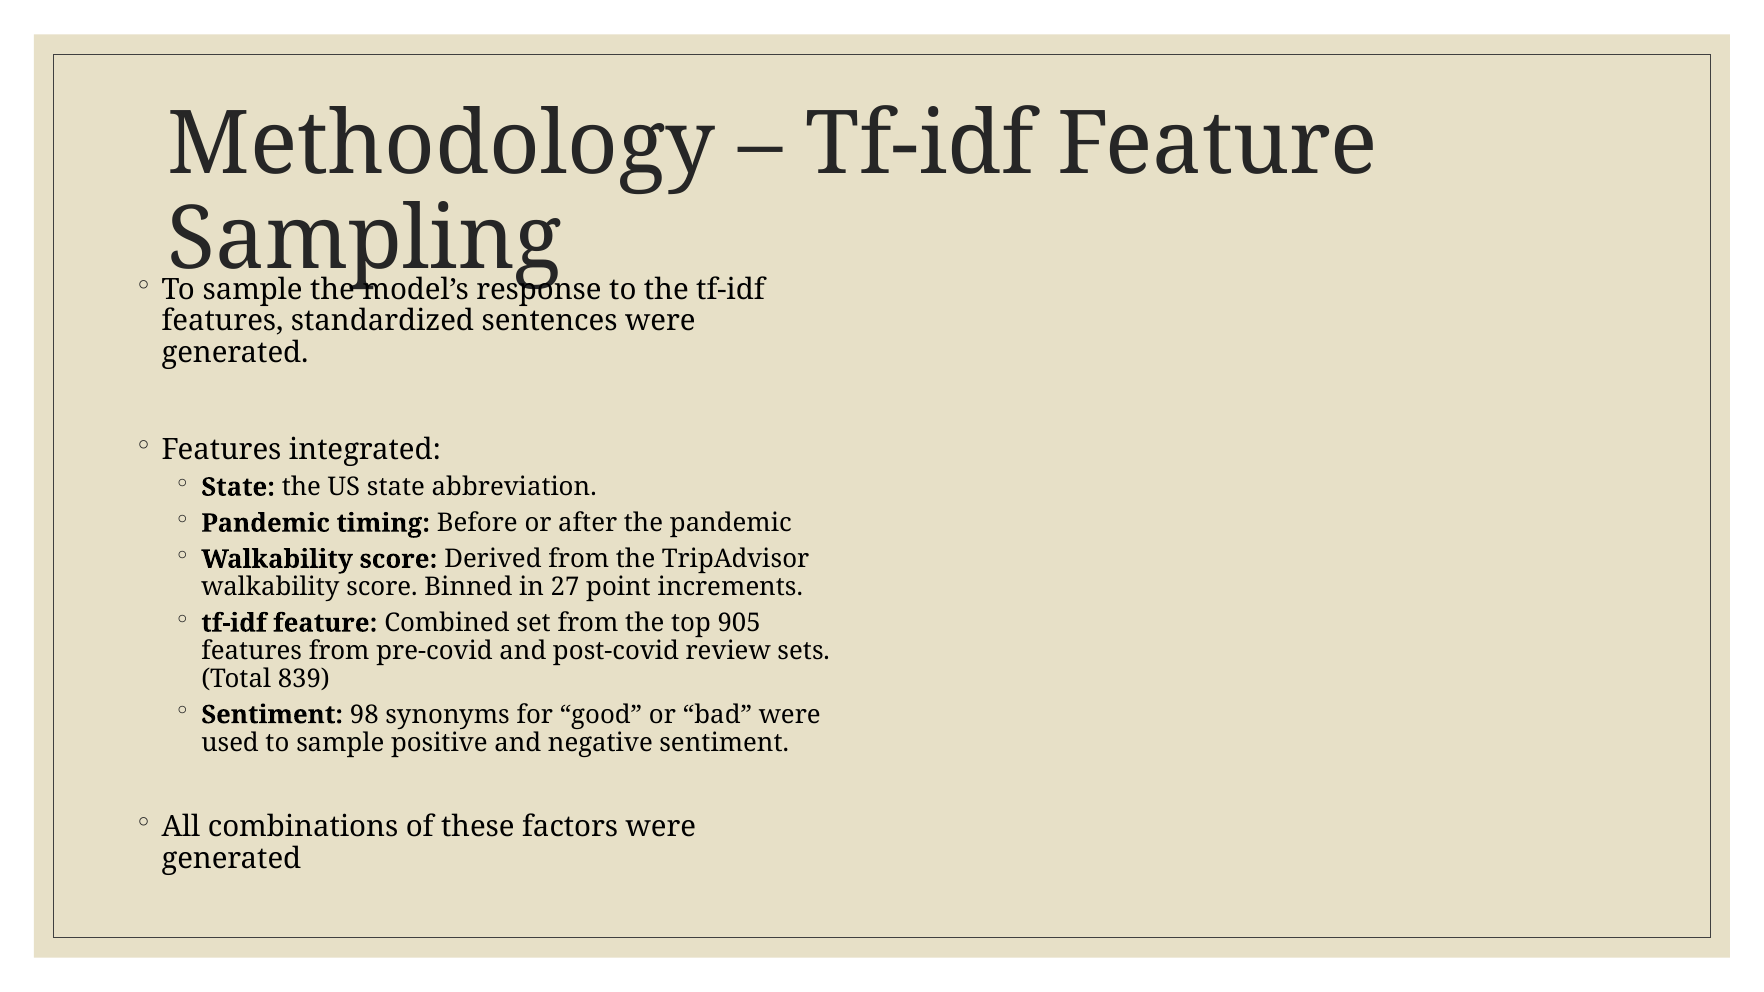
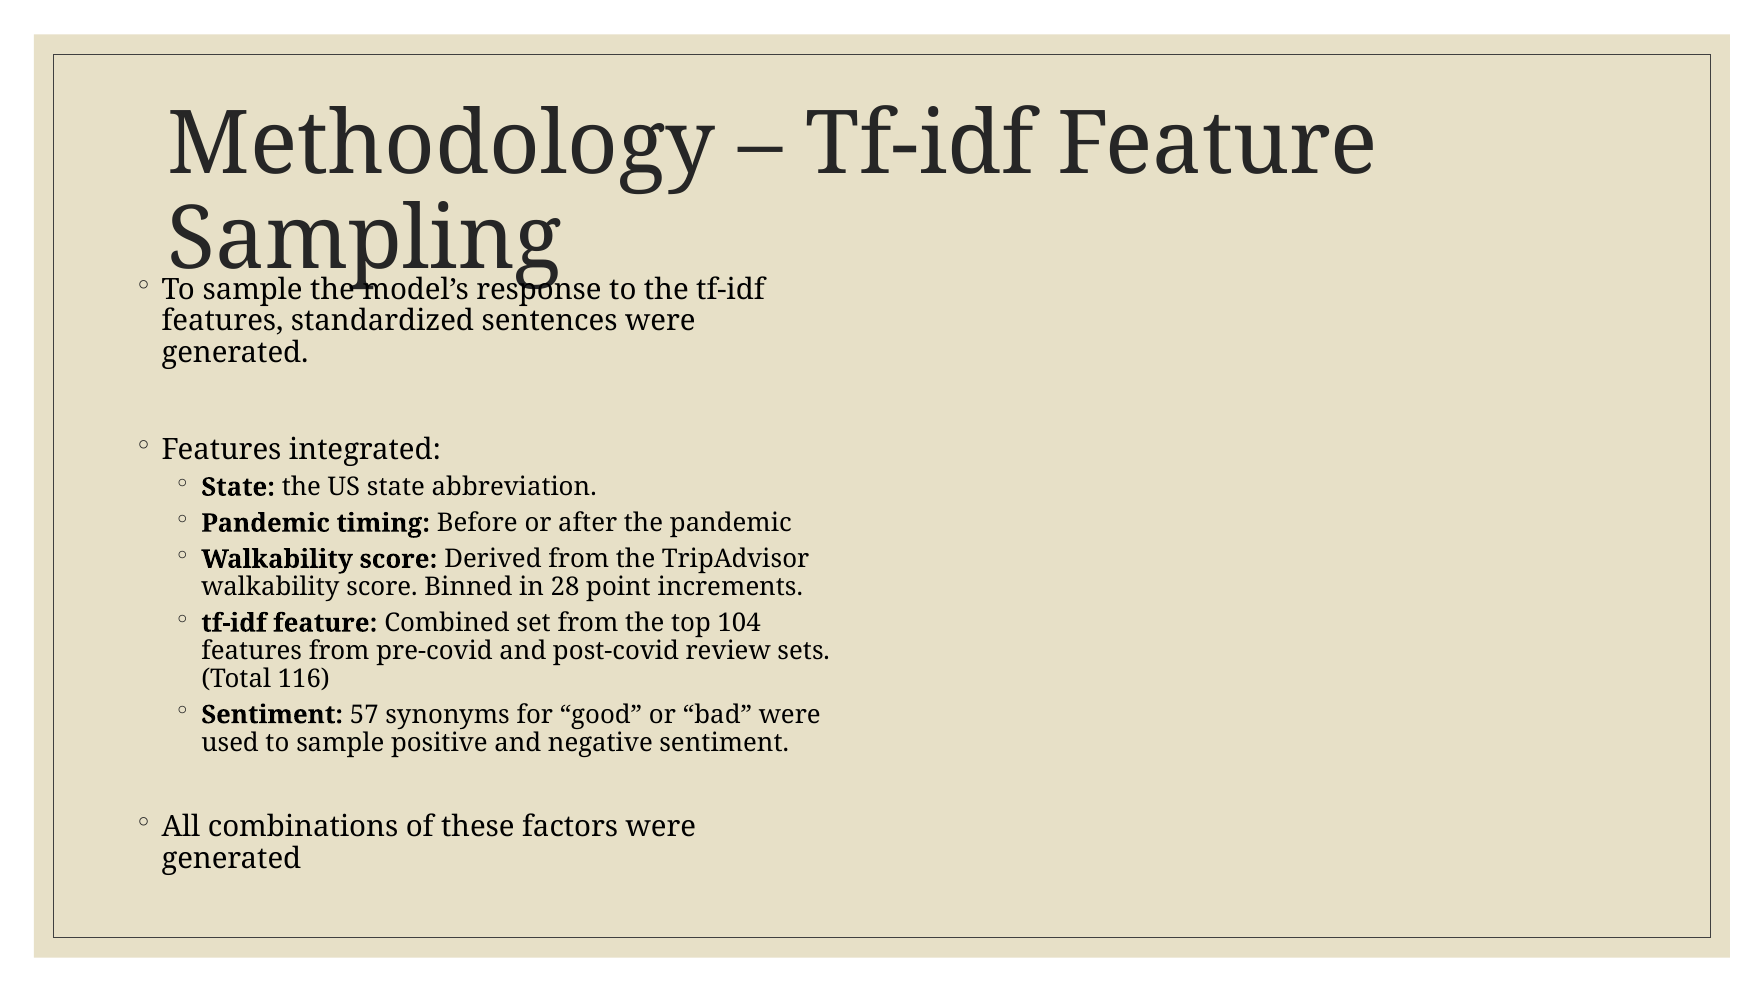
27: 27 -> 28
905: 905 -> 104
839: 839 -> 116
98: 98 -> 57
